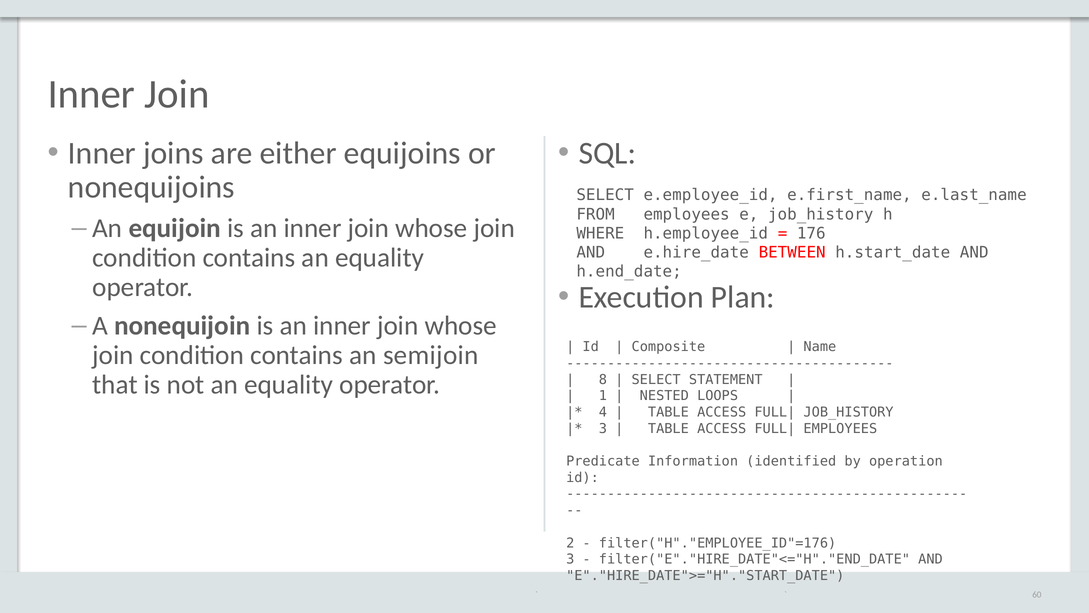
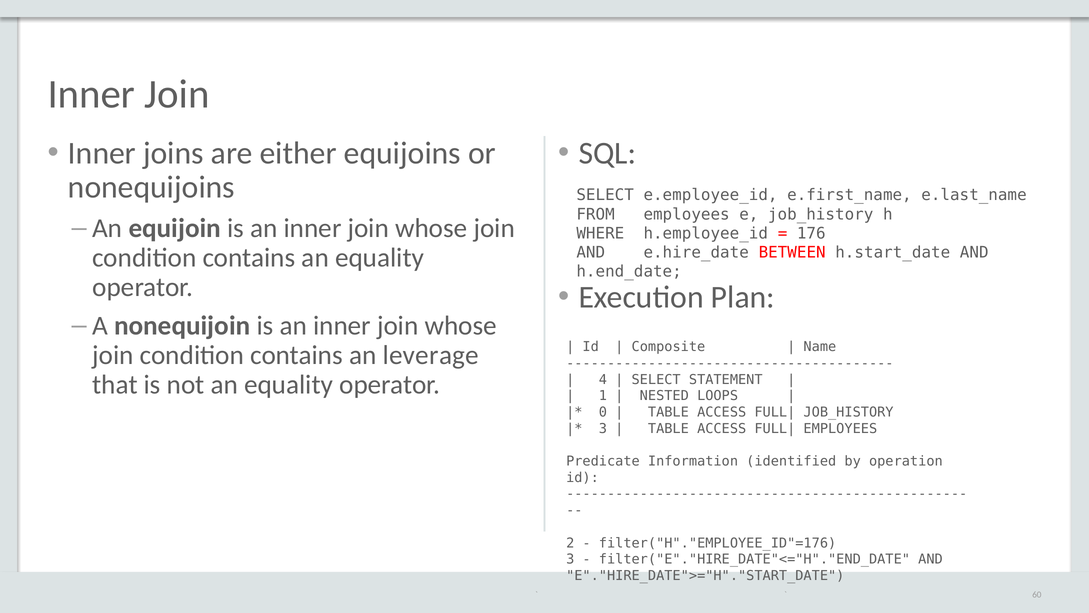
semijoin: semijoin -> leverage
8: 8 -> 4
4: 4 -> 0
